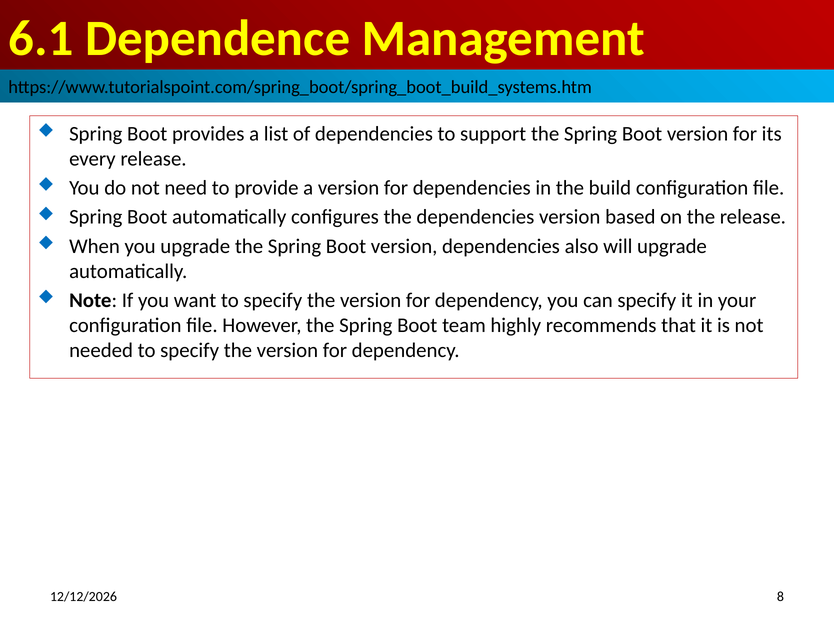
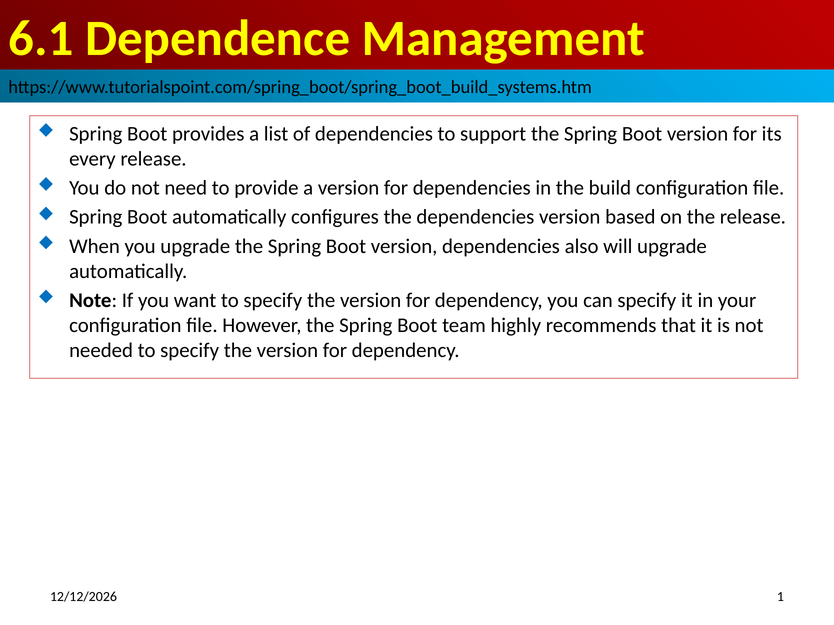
8: 8 -> 1
